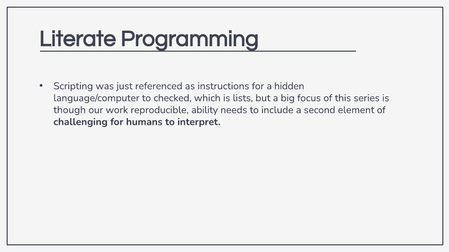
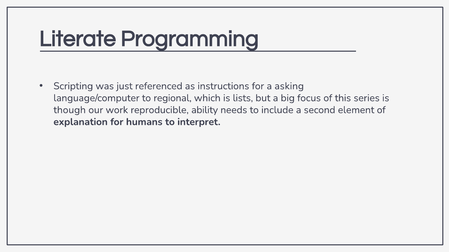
hidden: hidden -> asking
checked: checked -> regional
challenging: challenging -> explanation
